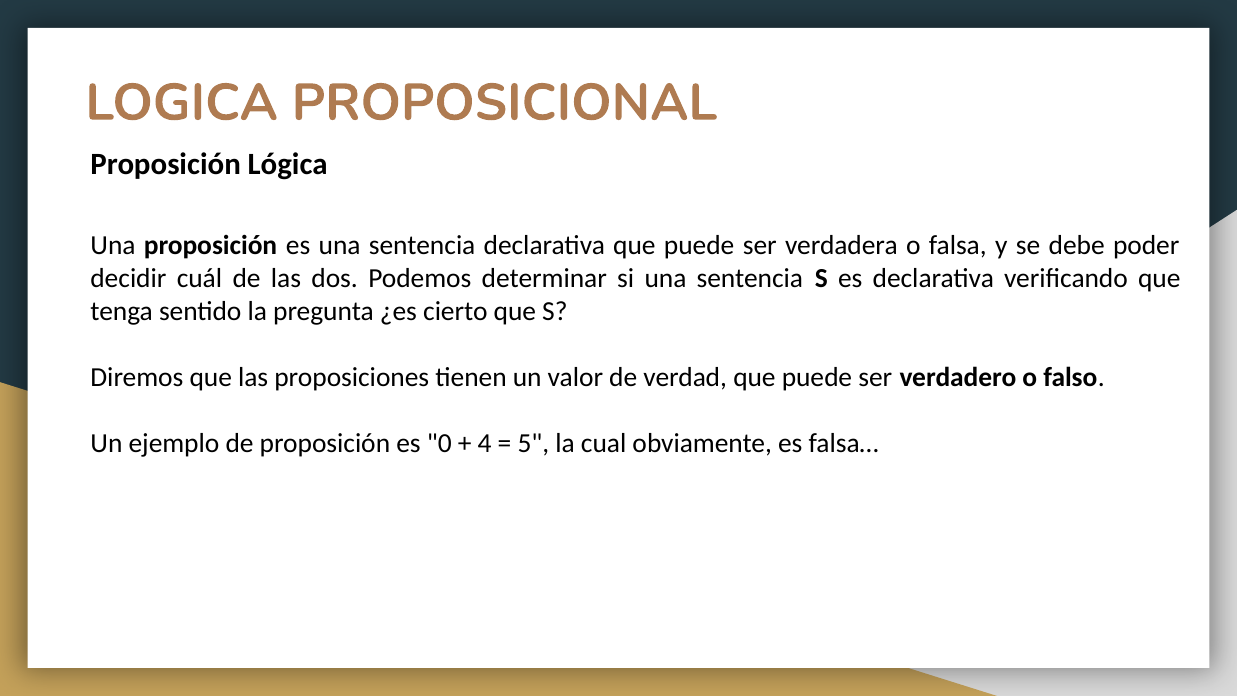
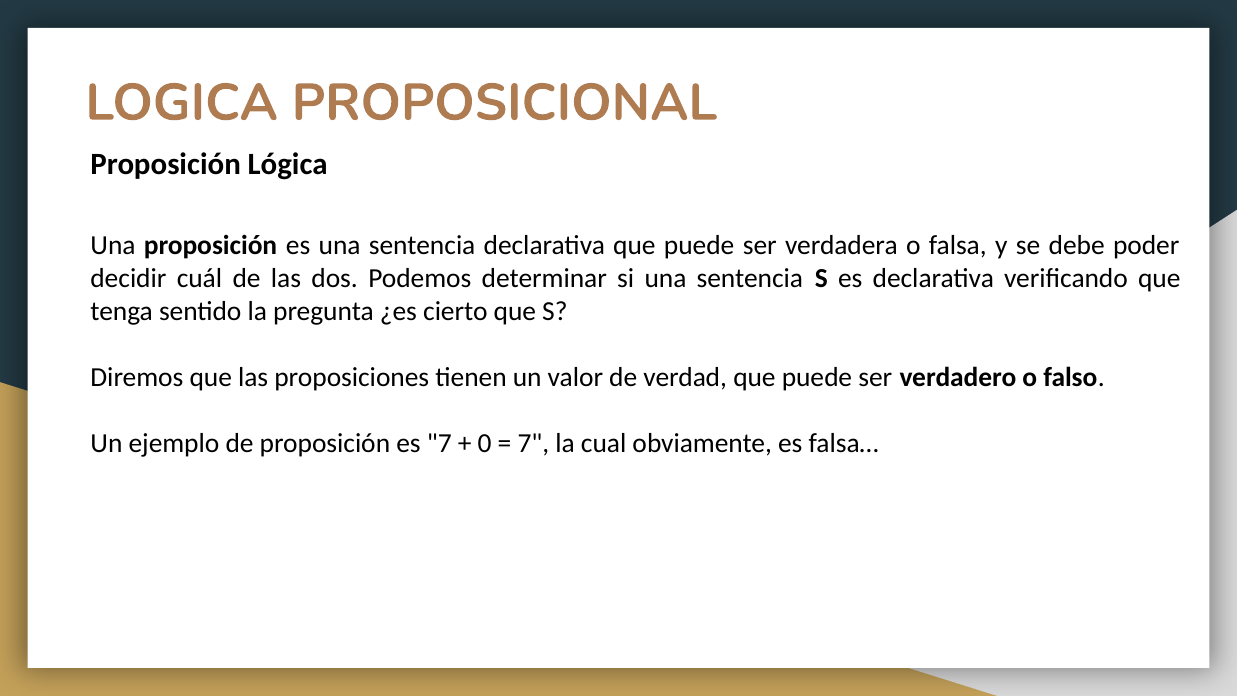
es 0: 0 -> 7
4: 4 -> 0
5 at (533, 444): 5 -> 7
